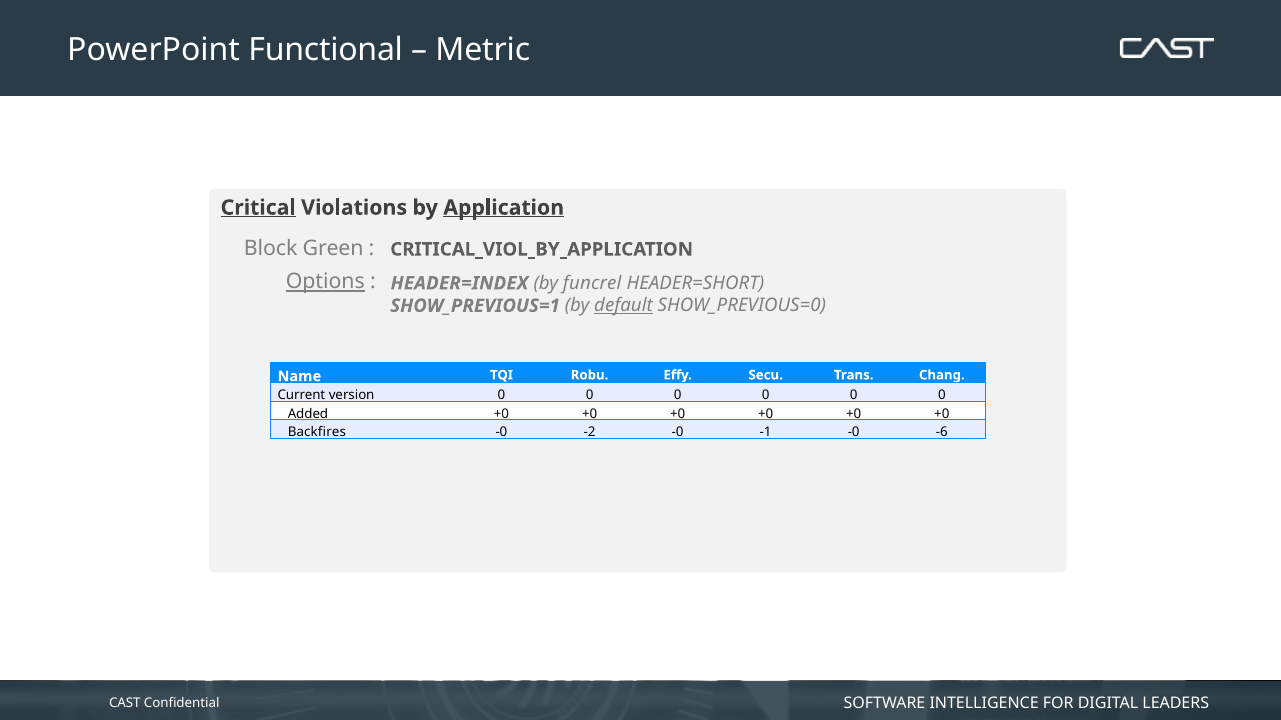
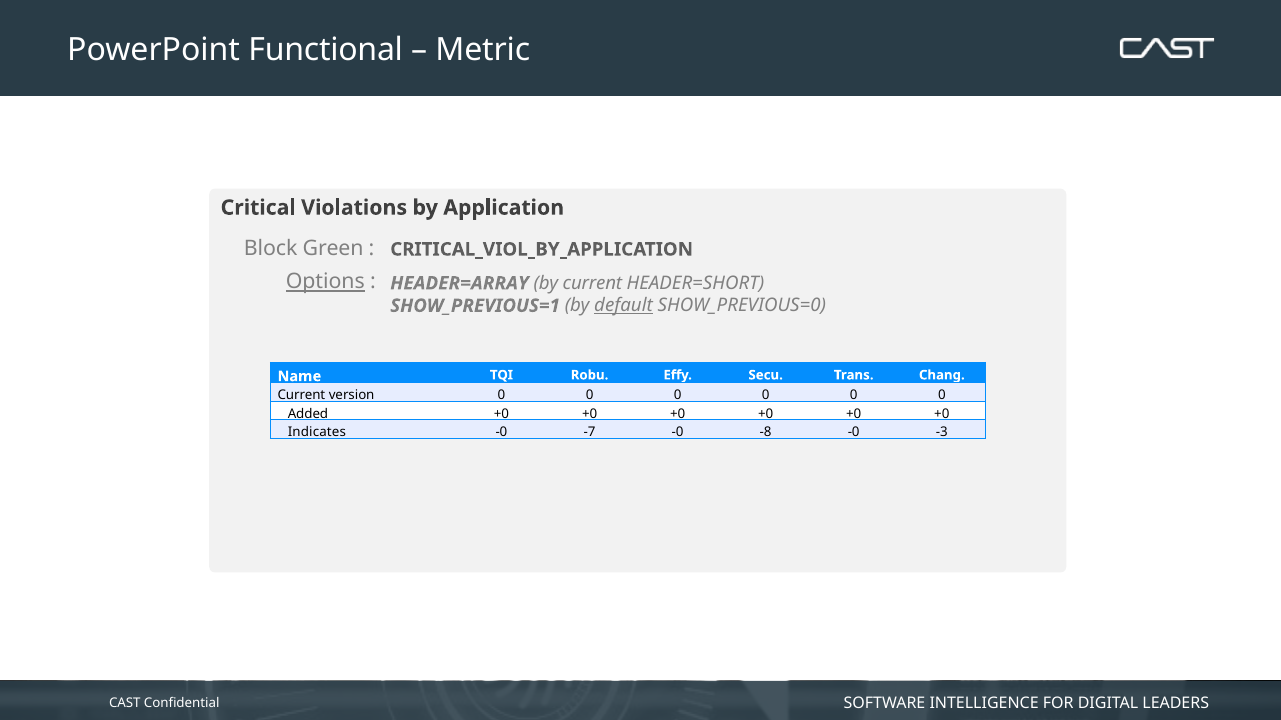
Critical underline: present -> none
Application underline: present -> none
HEADER=INDEX: HEADER=INDEX -> HEADER=ARRAY
by funcrel: funcrel -> current
Backfires: Backfires -> Indicates
-2: -2 -> -7
-1: -1 -> -8
-6: -6 -> -3
